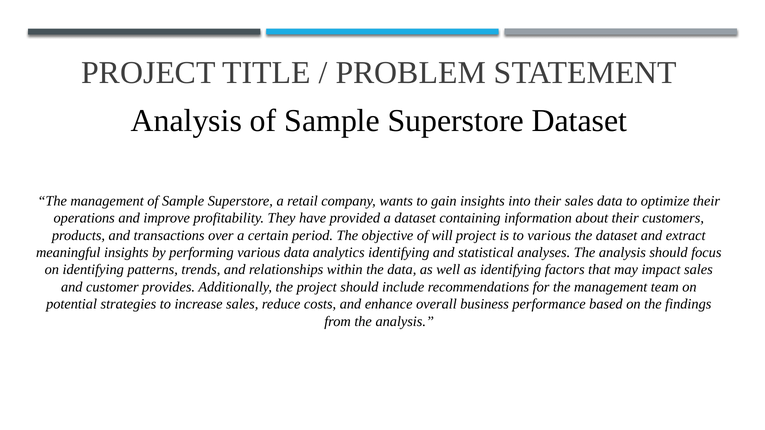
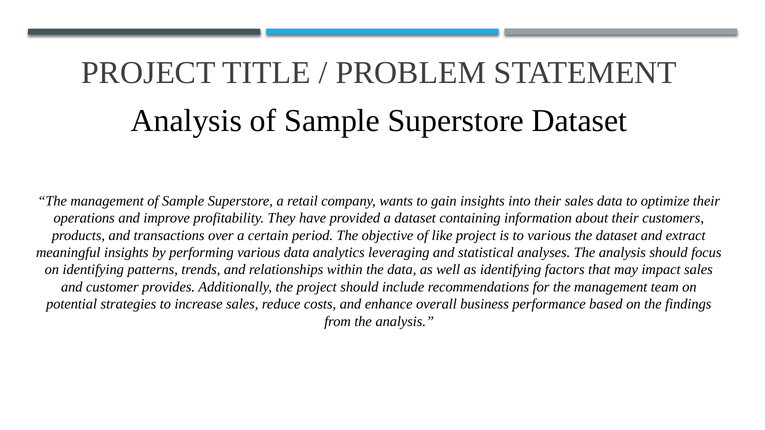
will: will -> like
analytics identifying: identifying -> leveraging
